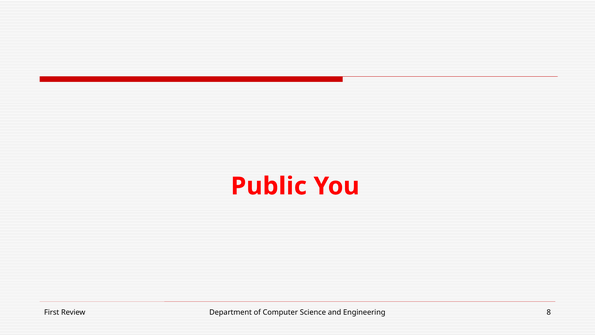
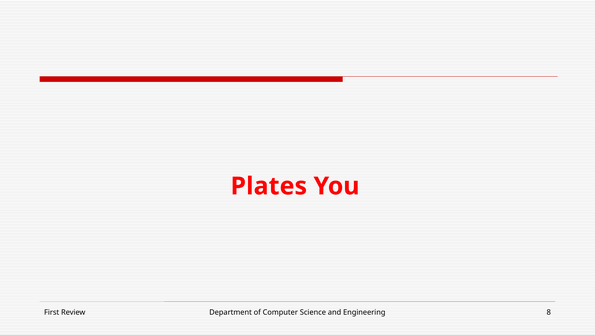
Public: Public -> Plates
